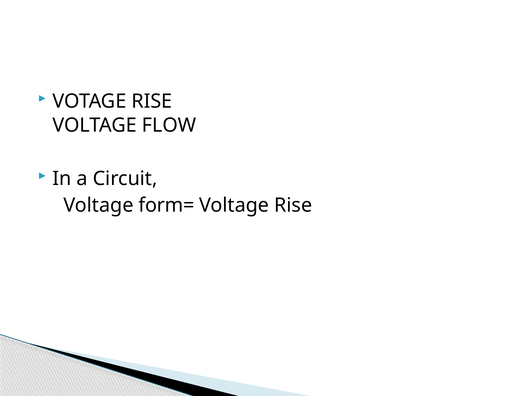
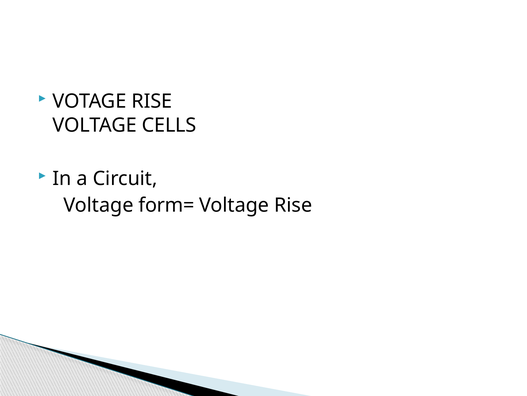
FLOW: FLOW -> CELLS
